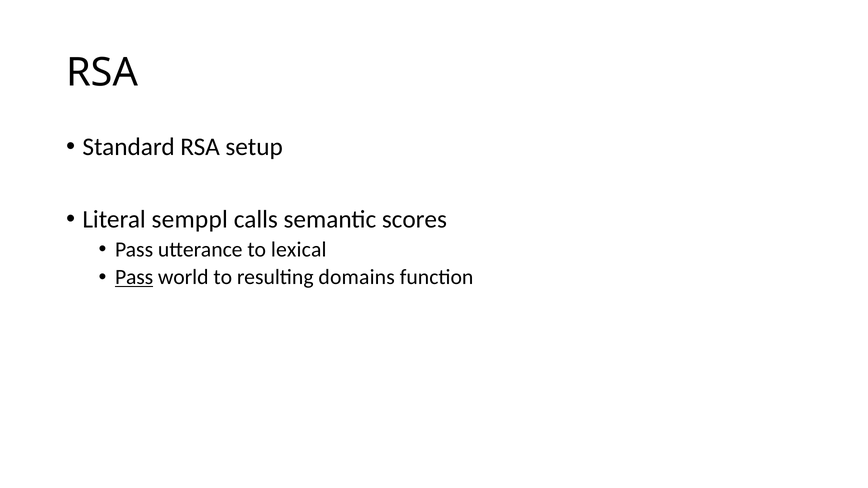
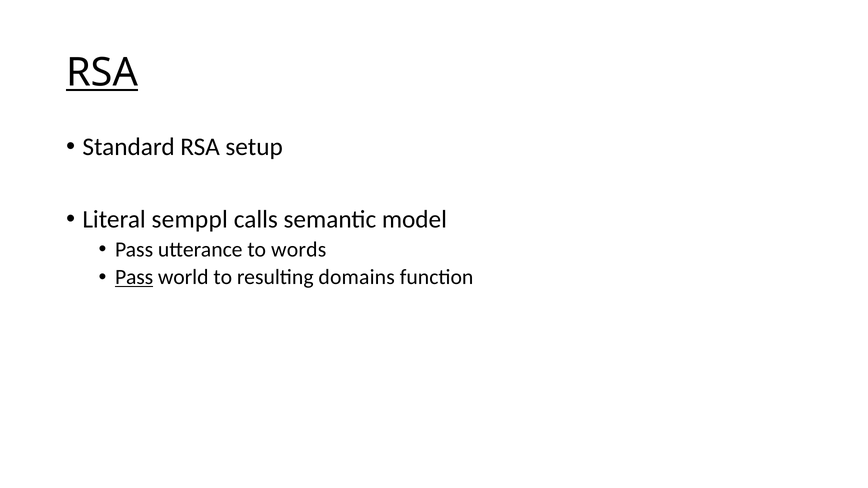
RSA at (102, 73) underline: none -> present
scores: scores -> model
lexical: lexical -> words
